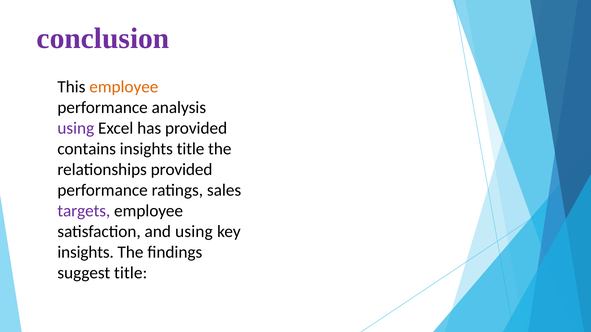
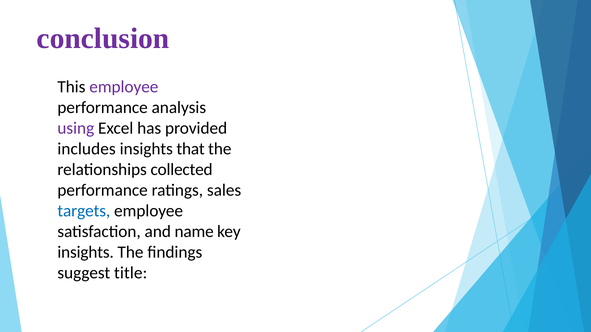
employee at (124, 87) colour: orange -> purple
contains: contains -> includes
insights title: title -> that
relationships provided: provided -> collected
targets colour: purple -> blue
and using: using -> name
